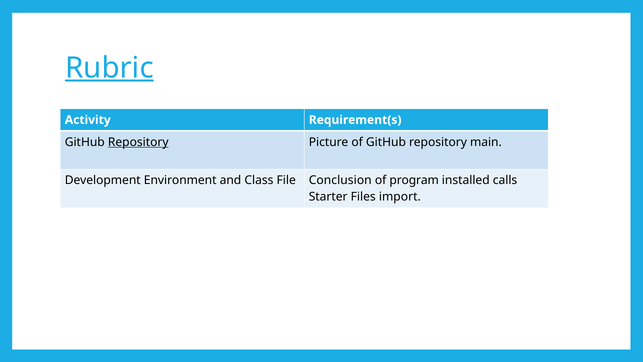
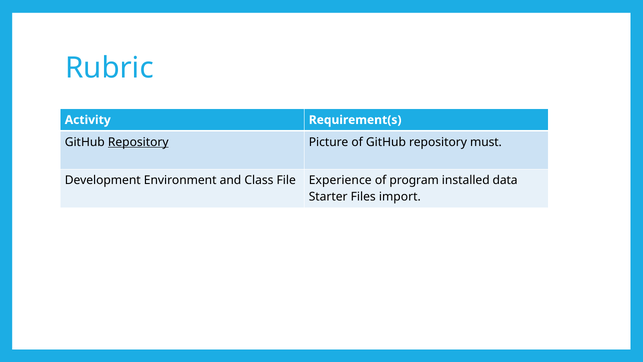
Rubric underline: present -> none
main: main -> must
Conclusion: Conclusion -> Experience
calls: calls -> data
